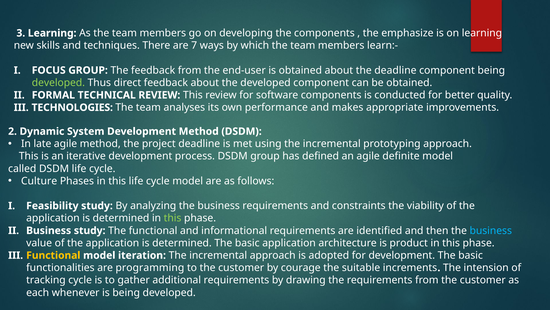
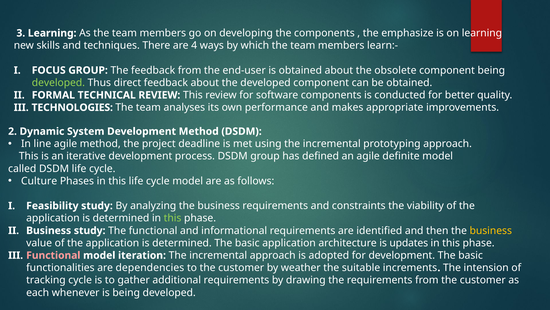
7: 7 -> 4
the deadline: deadline -> obsolete
late: late -> line
business at (491, 230) colour: light blue -> yellow
product: product -> updates
Functional at (53, 255) colour: yellow -> pink
programming: programming -> dependencies
courage: courage -> weather
